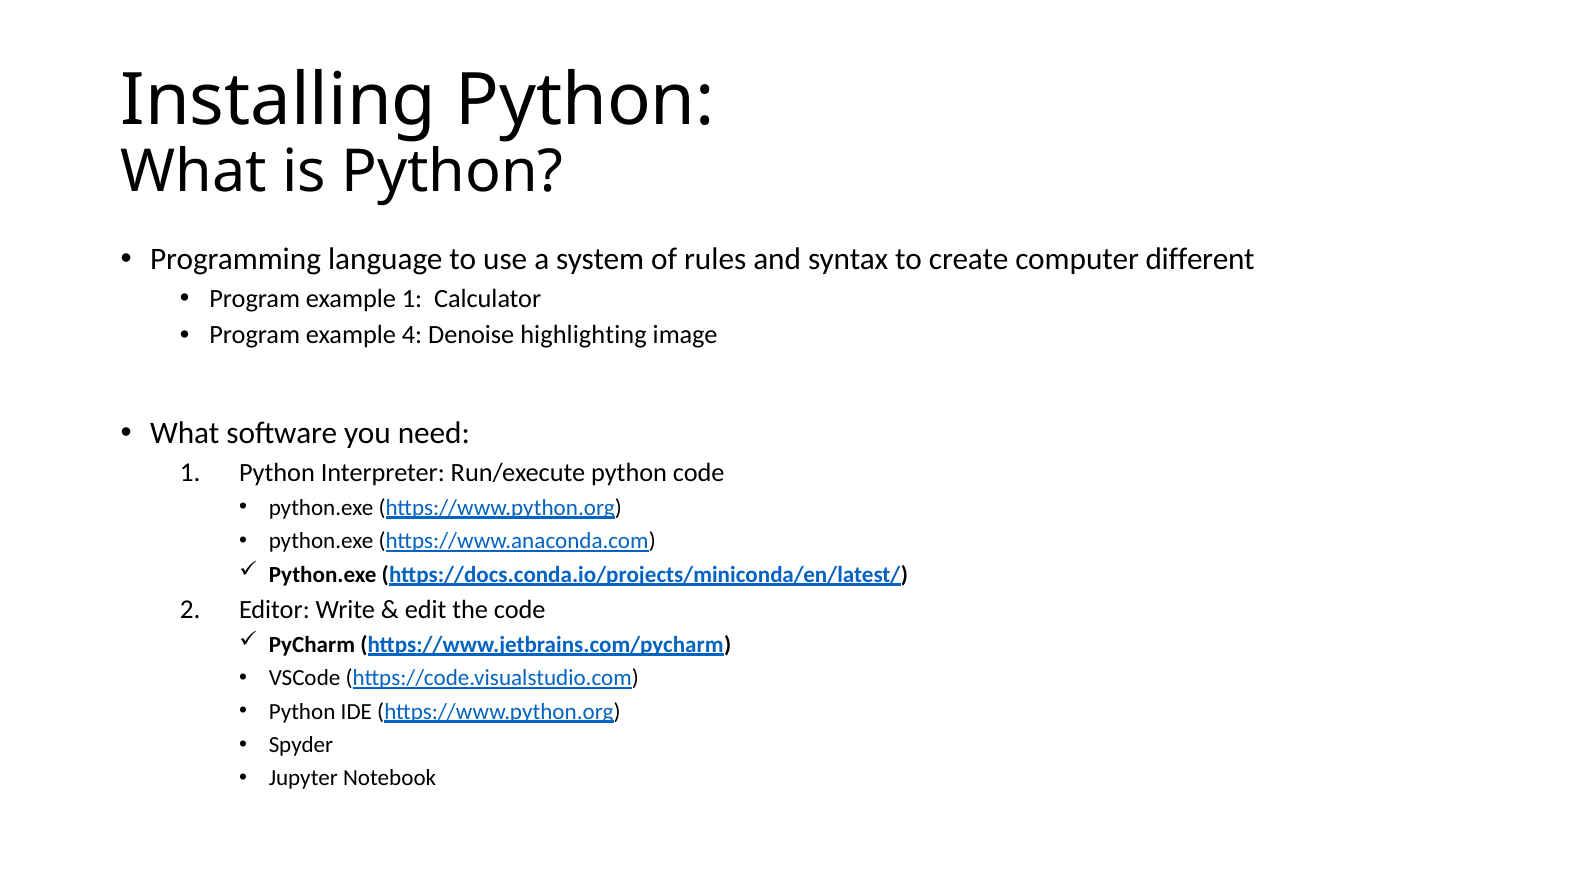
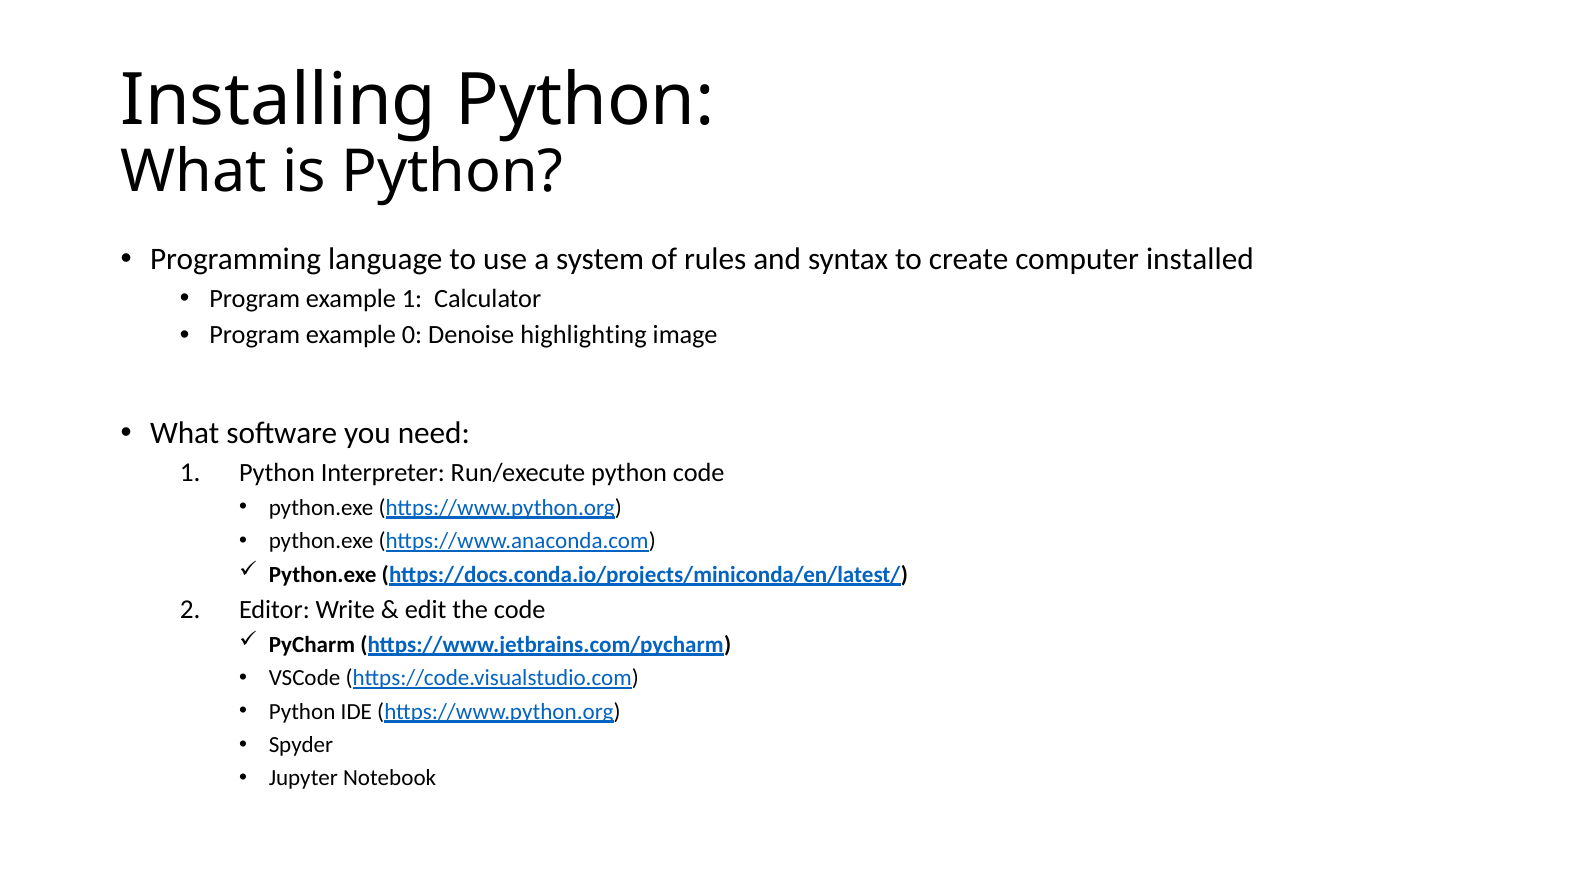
different: different -> installed
4: 4 -> 0
